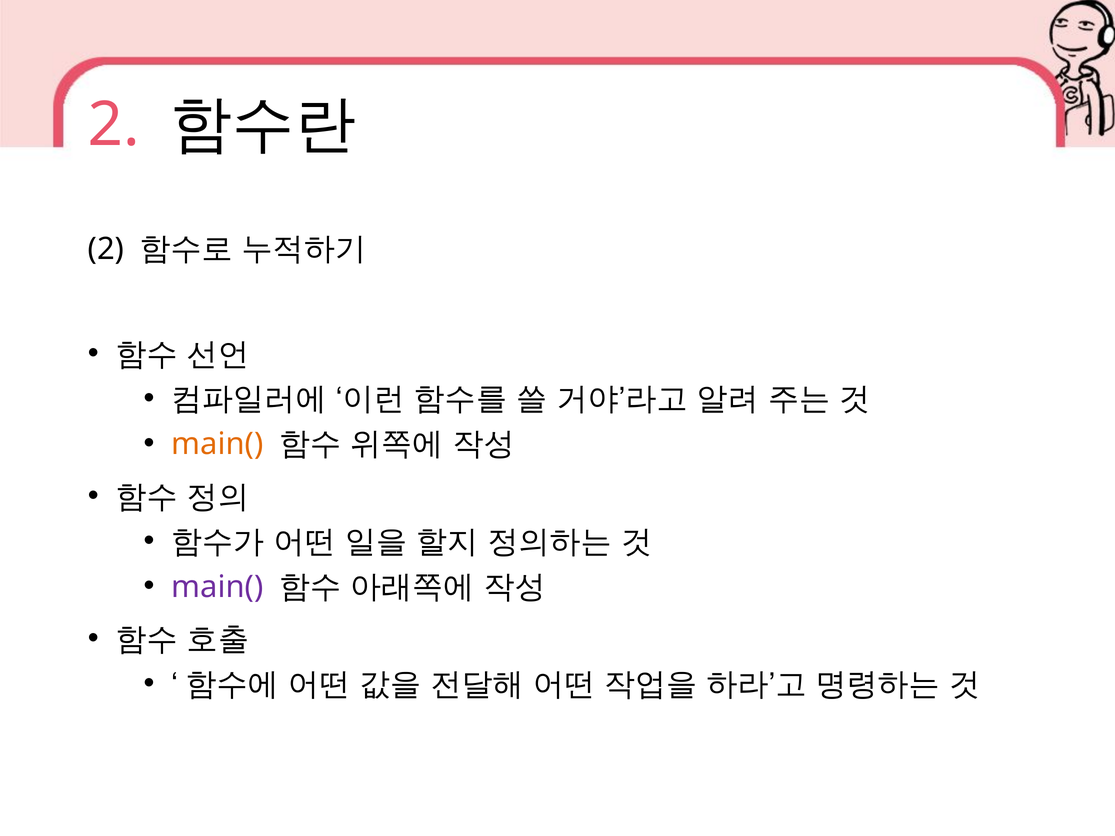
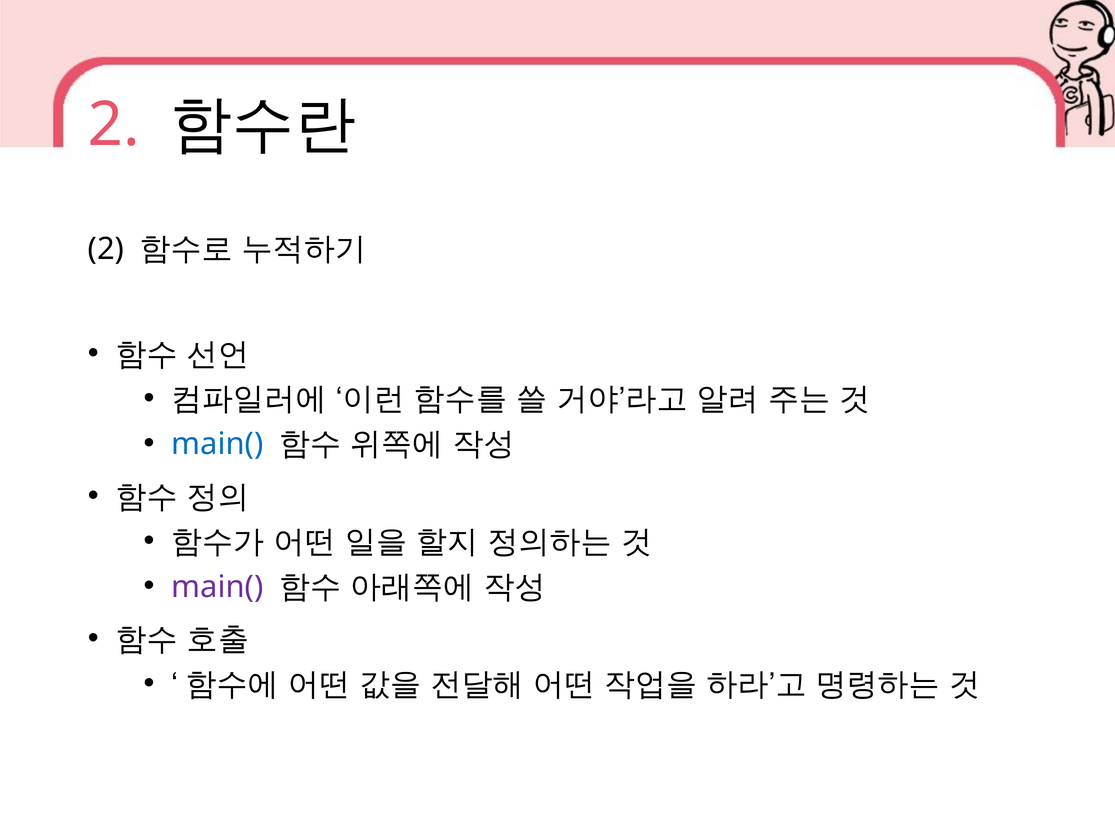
main( at (218, 444) colour: orange -> blue
